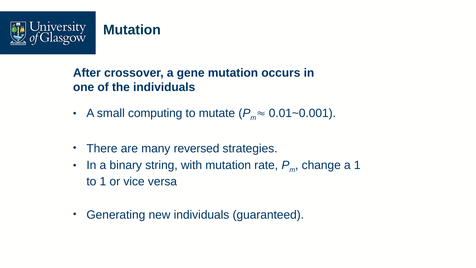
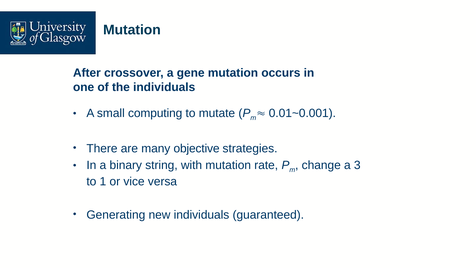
reversed: reversed -> objective
a 1: 1 -> 3
